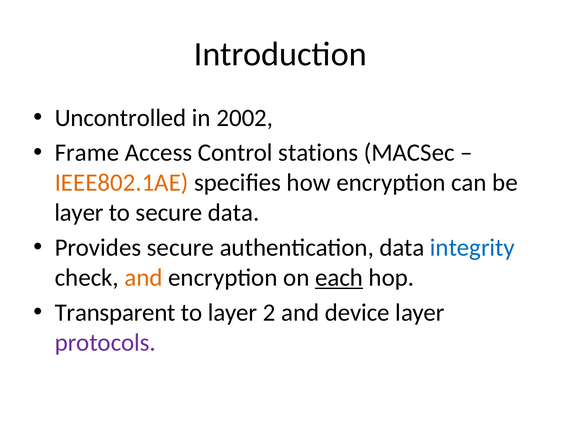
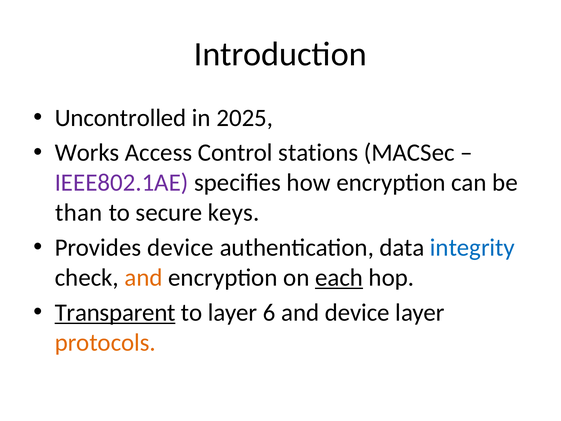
2002: 2002 -> 2025
Frame: Frame -> Works
IEEE802.1AE colour: orange -> purple
layer at (79, 213): layer -> than
secure data: data -> keys
Provides secure: secure -> device
Transparent underline: none -> present
2: 2 -> 6
protocols colour: purple -> orange
